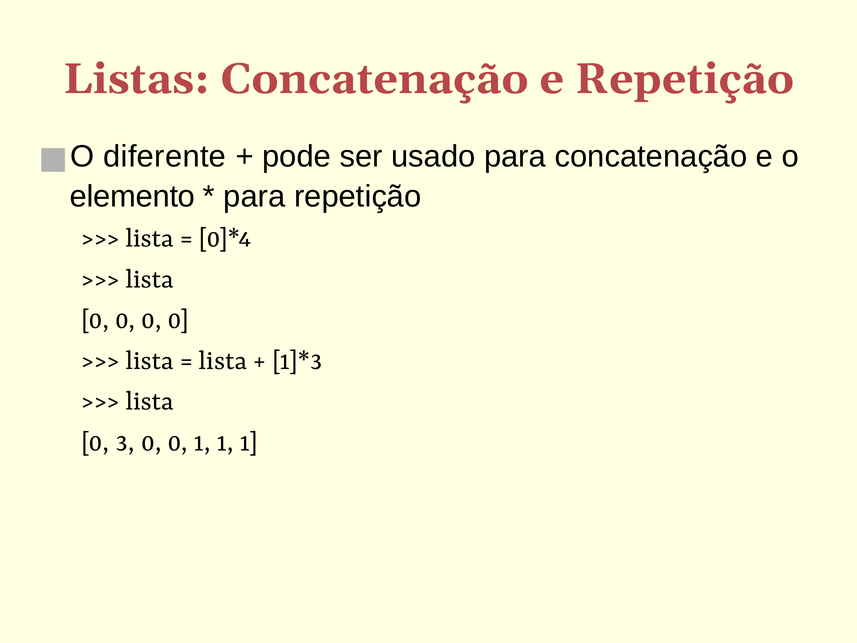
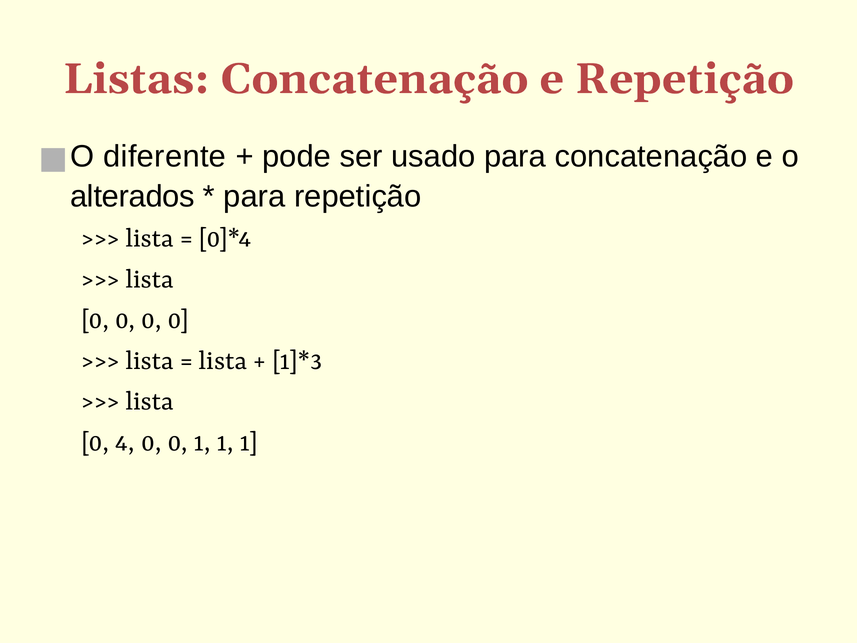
elemento: elemento -> alterados
3: 3 -> 4
